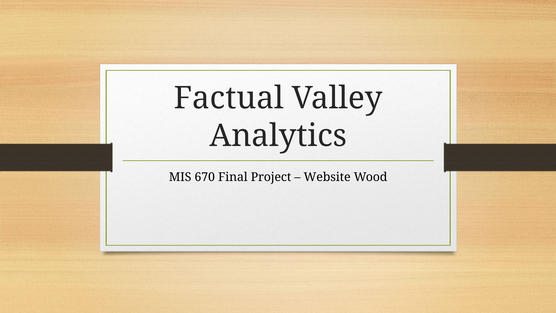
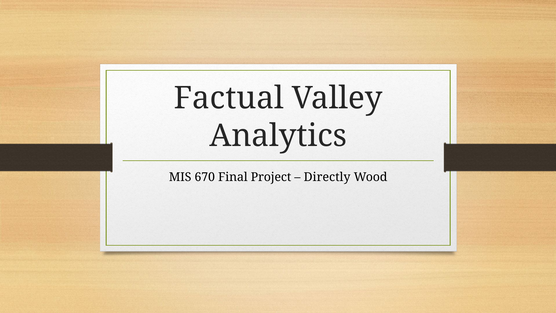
Website: Website -> Directly
